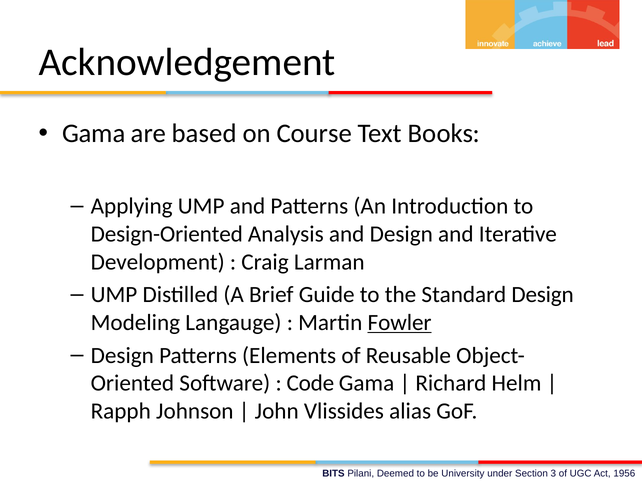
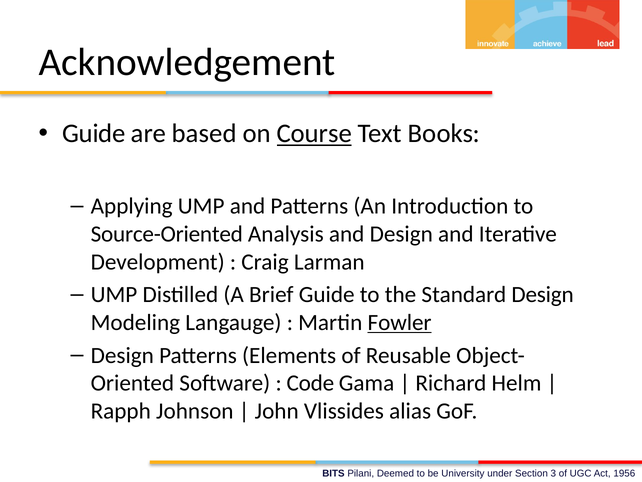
Gama at (94, 133): Gama -> Guide
Course underline: none -> present
Design-Oriented: Design-Oriented -> Source-Oriented
